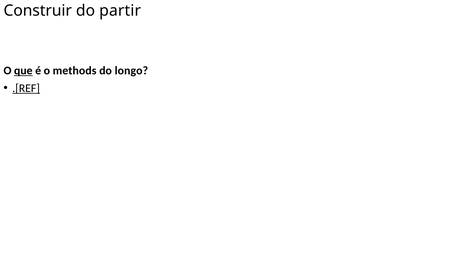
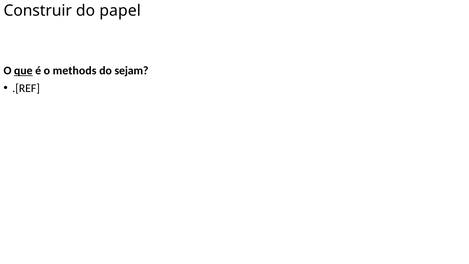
partir: partir -> papel
longo: longo -> sejam
.[REF underline: present -> none
